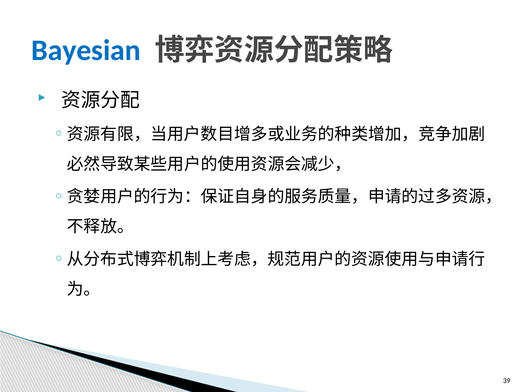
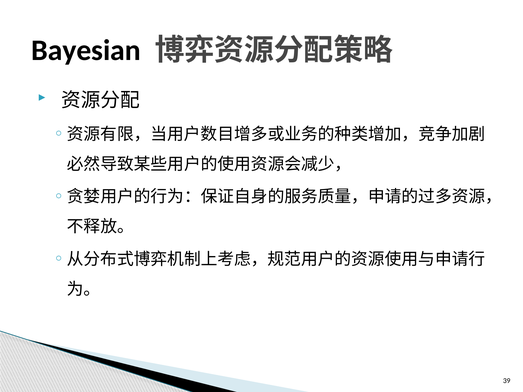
Bayesian colour: blue -> black
